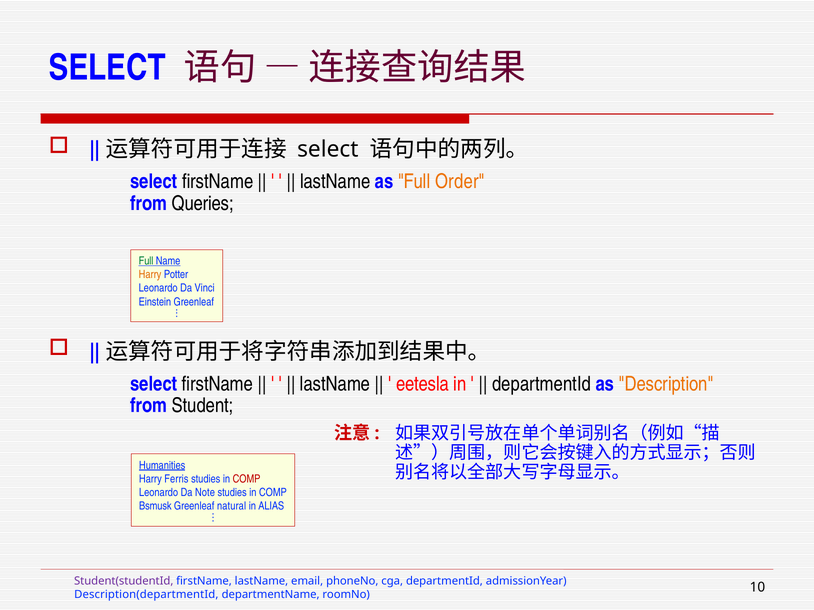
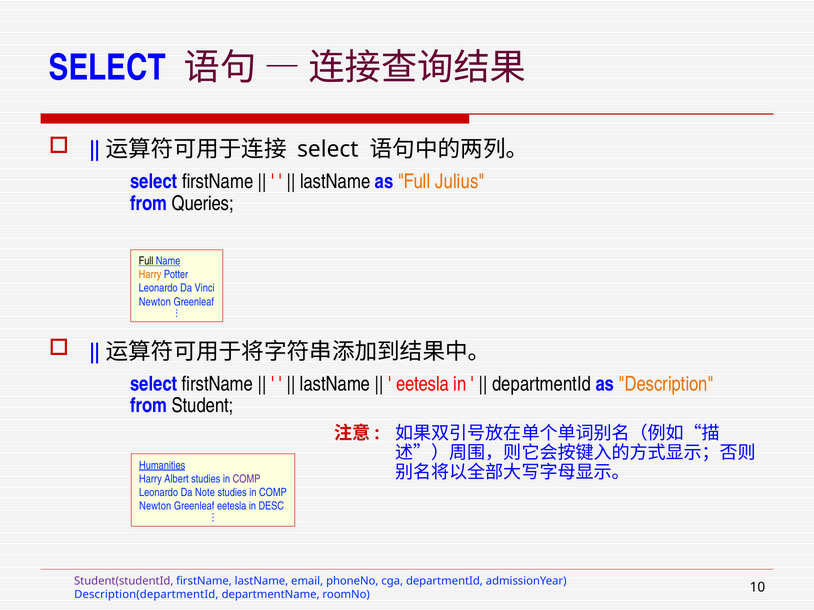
Order: Order -> Julius
Full at (146, 261) colour: green -> black
Einstein at (155, 302): Einstein -> Newton
Ferris: Ferris -> Albert
COMP at (247, 479) colour: red -> purple
Bsmusk at (155, 507): Bsmusk -> Newton
natural at (232, 507): natural -> eetesla
ALIAS: ALIAS -> DESC
